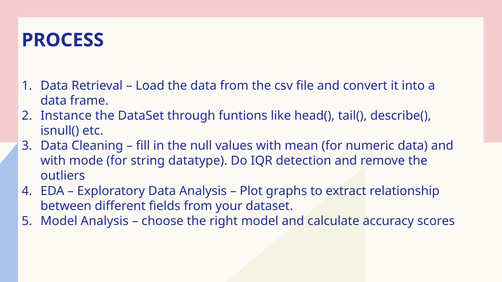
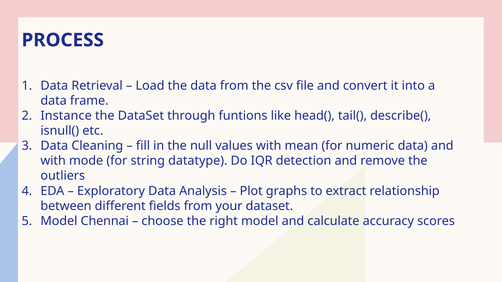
Model Analysis: Analysis -> Chennai
